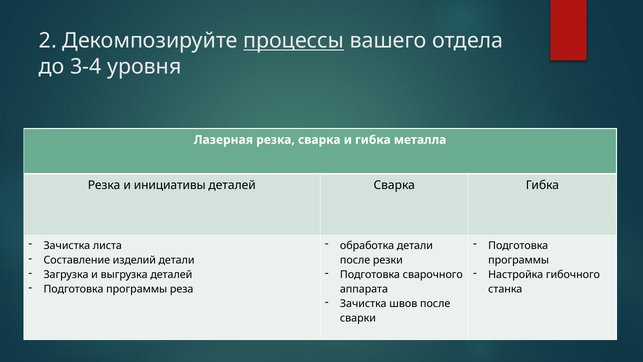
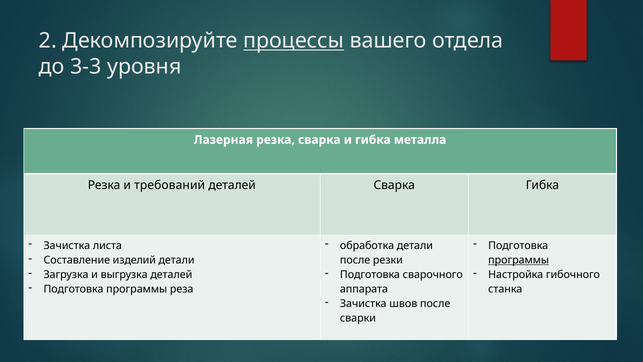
3-4: 3-4 -> 3-3
инициативы: инициативы -> требований
программы at (519, 260) underline: none -> present
